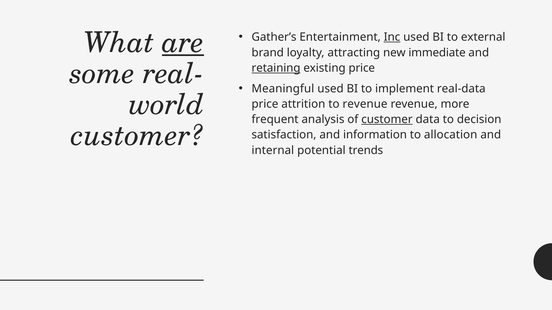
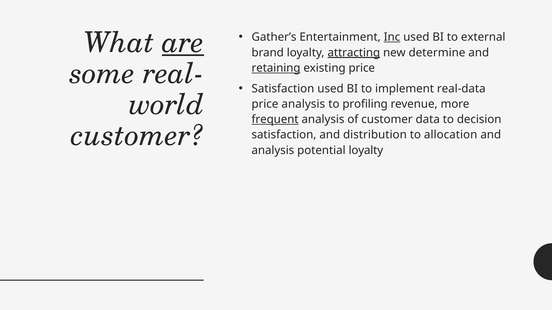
attracting underline: none -> present
immediate: immediate -> determine
Meaningful at (283, 89): Meaningful -> Satisfaction
price attrition: attrition -> analysis
to revenue: revenue -> profiling
frequent underline: none -> present
customer at (387, 120) underline: present -> none
information: information -> distribution
internal at (273, 151): internal -> analysis
potential trends: trends -> loyalty
